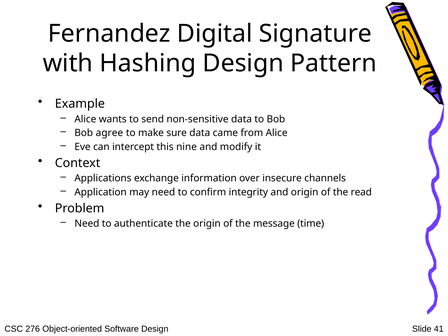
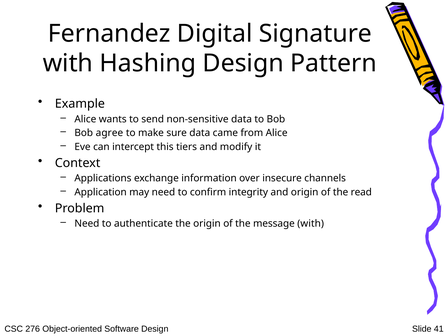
nine: nine -> tiers
message time: time -> with
